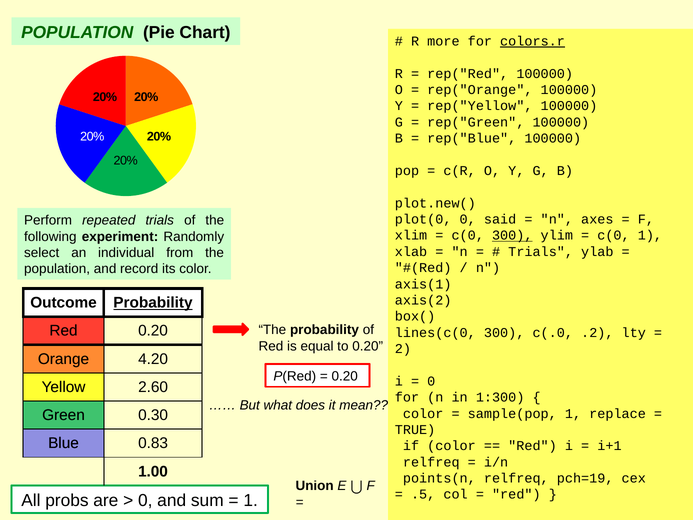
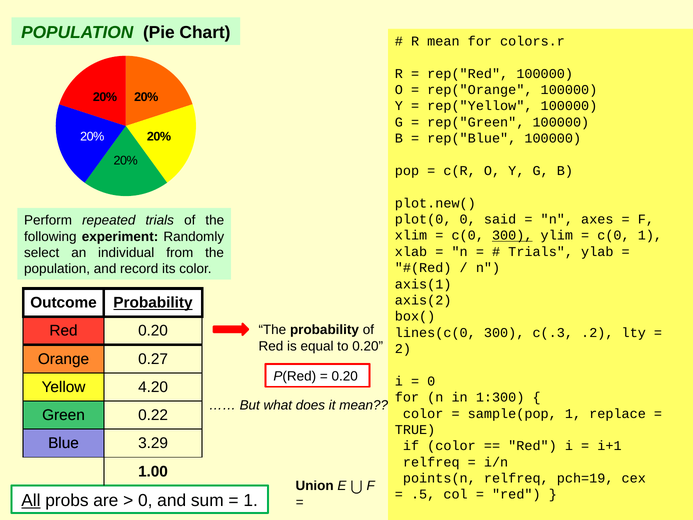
R more: more -> mean
colors.r underline: present -> none
c(.0: c(.0 -> c(.3
4.20: 4.20 -> 0.27
2.60: 2.60 -> 4.20
0.30: 0.30 -> 0.22
0.83: 0.83 -> 3.29
All underline: none -> present
